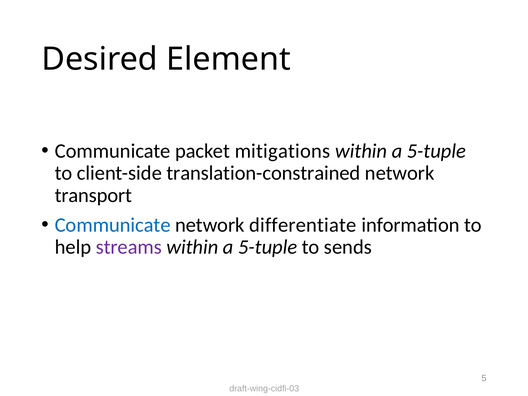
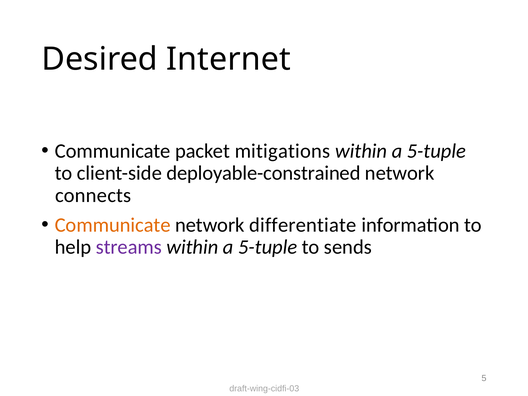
Element: Element -> Internet
translation-constrained: translation-constrained -> deployable-constrained
transport: transport -> connects
Communicate at (113, 225) colour: blue -> orange
